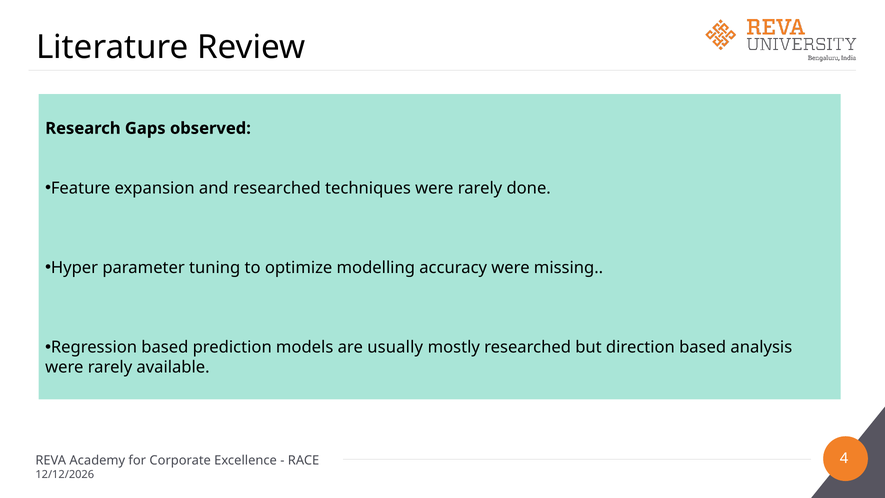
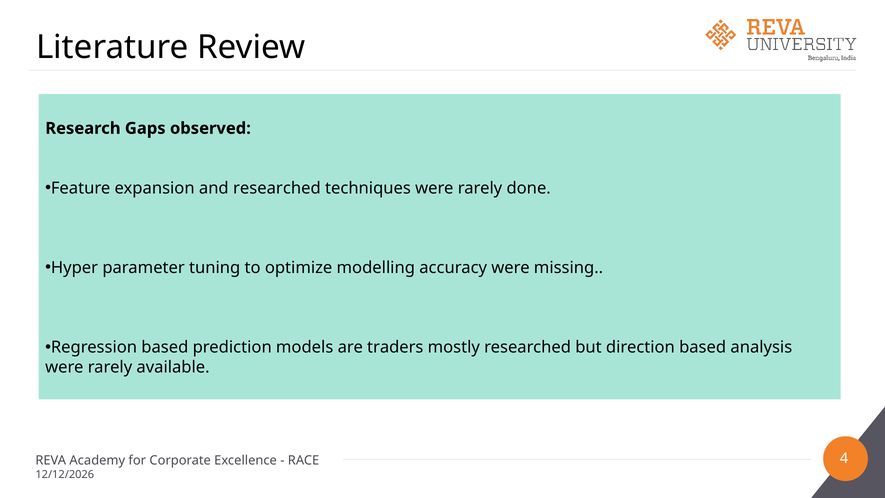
usually: usually -> traders
